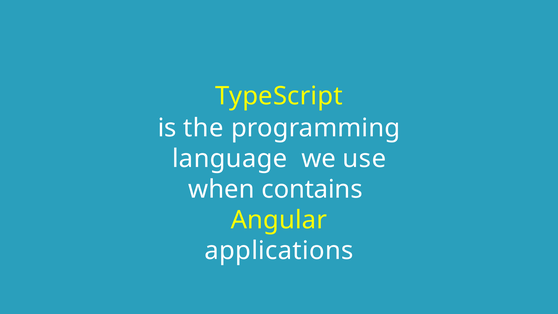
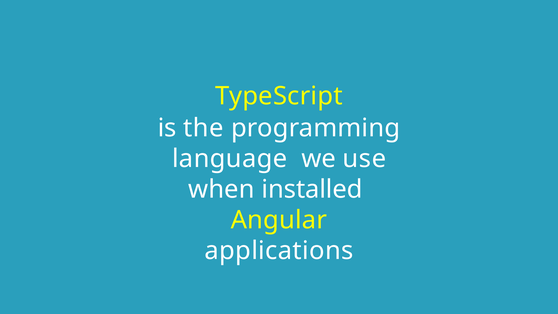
contains: contains -> installed
